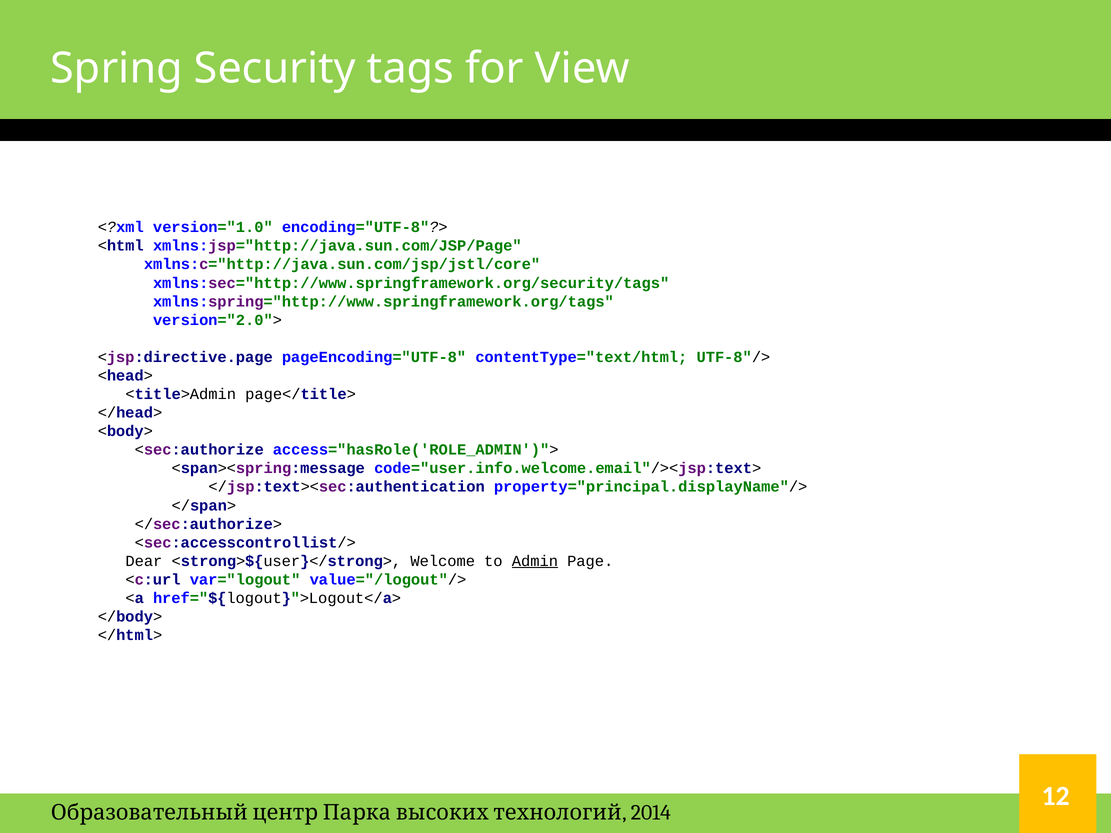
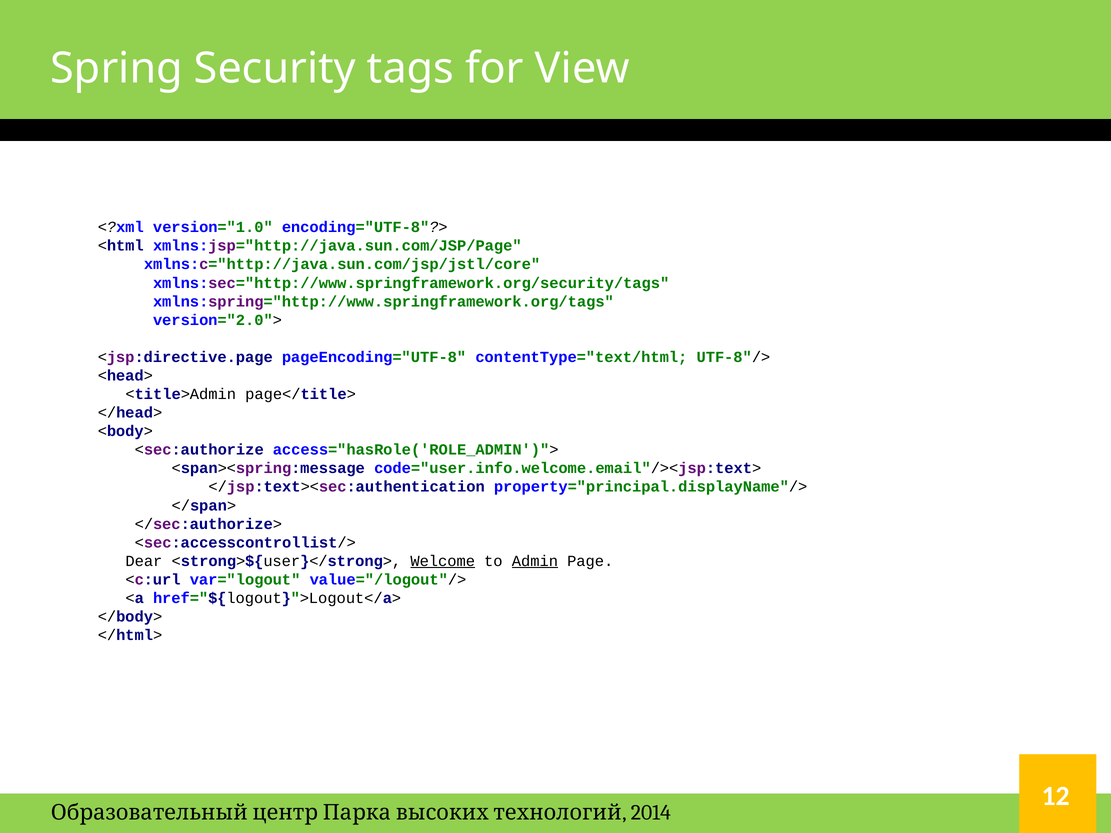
Welcome underline: none -> present
